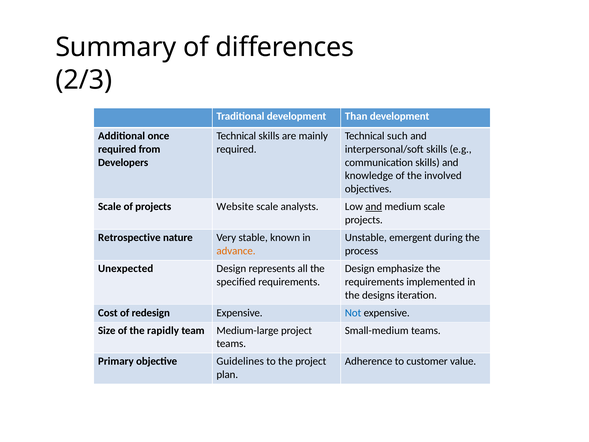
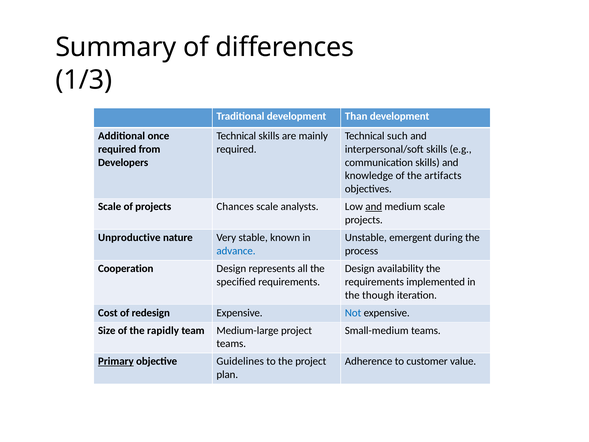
2/3: 2/3 -> 1/3
involved: involved -> artifacts
Website: Website -> Chances
Retrospective: Retrospective -> Unproductive
advance colour: orange -> blue
Unexpected: Unexpected -> Cooperation
emphasize: emphasize -> availability
designs: designs -> though
Primary underline: none -> present
